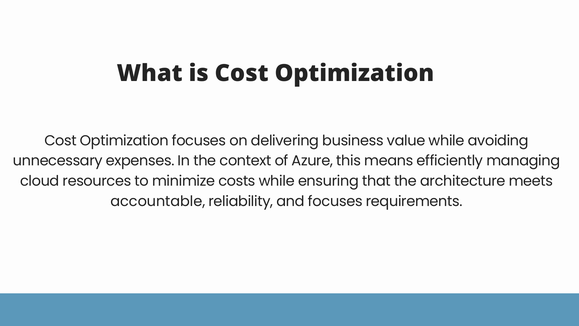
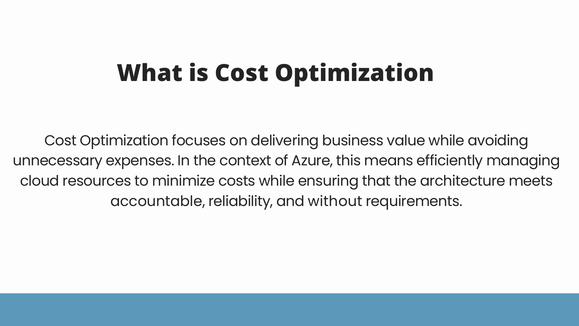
and focuses: focuses -> without
